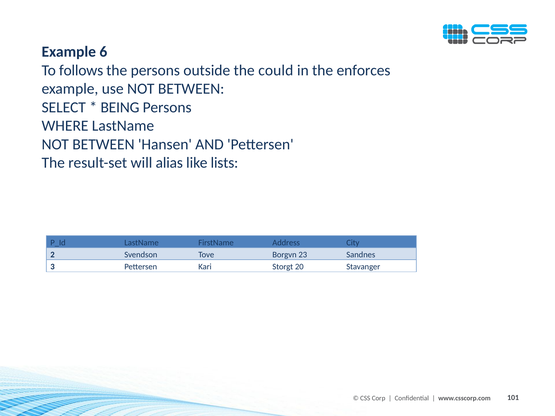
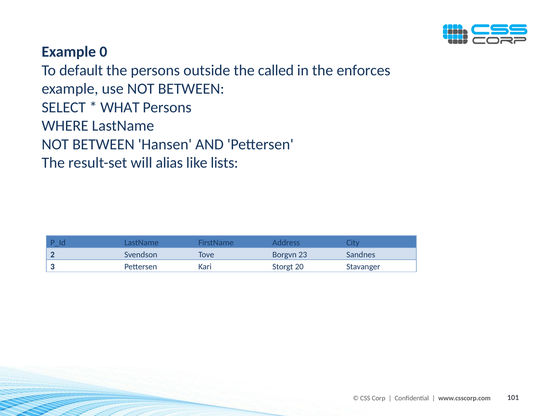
6: 6 -> 0
follows: follows -> default
could: could -> called
BEING: BEING -> WHAT
